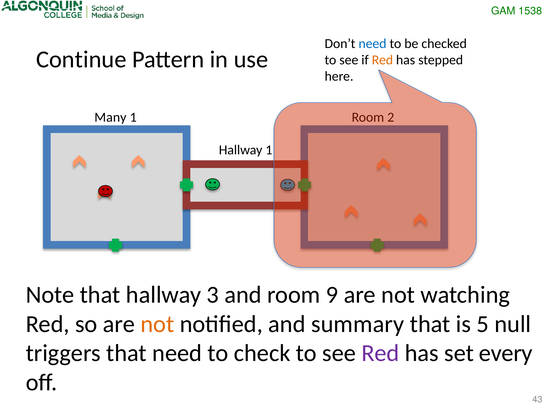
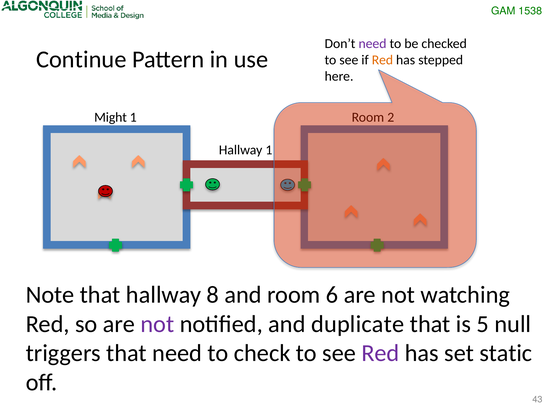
need at (372, 44) colour: blue -> purple
Many: Many -> Might
3: 3 -> 8
9: 9 -> 6
not at (157, 324) colour: orange -> purple
summary: summary -> duplicate
every: every -> static
